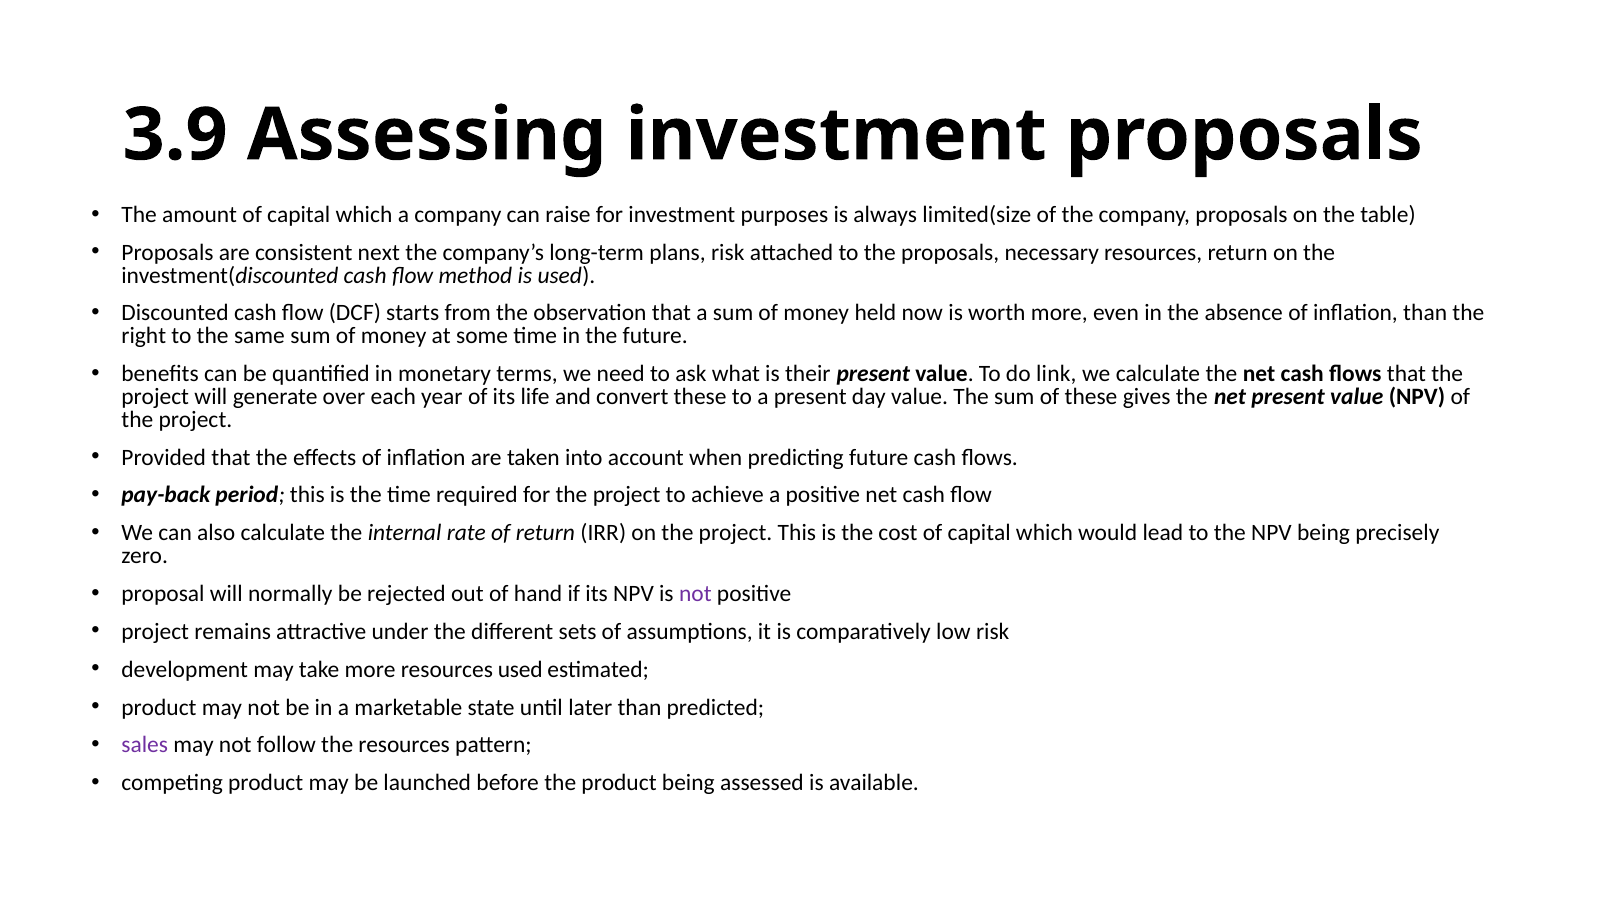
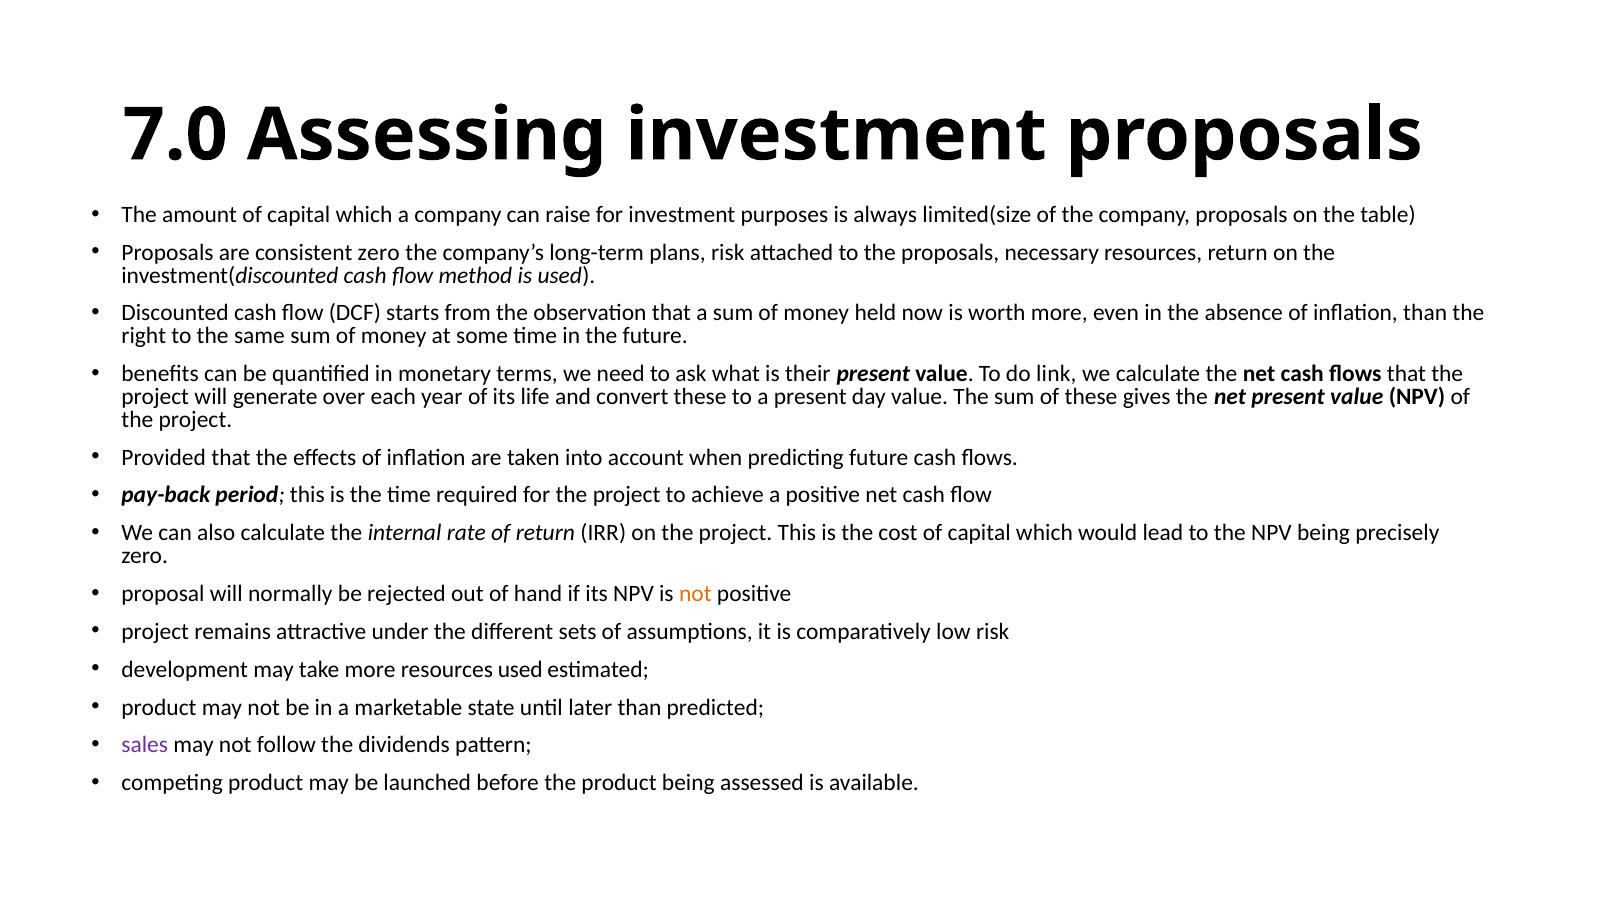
3.9: 3.9 -> 7.0
consistent next: next -> zero
not at (695, 594) colour: purple -> orange
the resources: resources -> dividends
